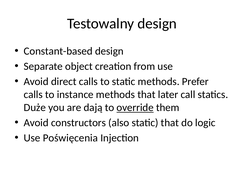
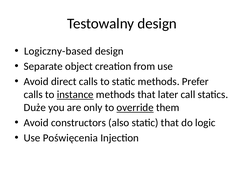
Constant-based: Constant-based -> Logiczny-based
instance underline: none -> present
dają: dają -> only
